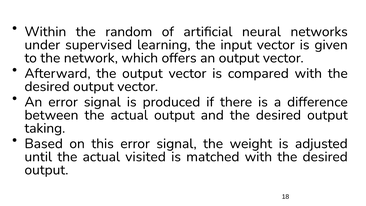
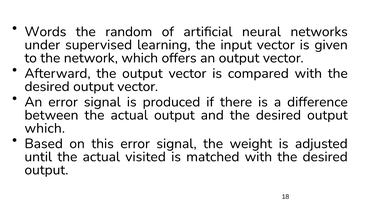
Within: Within -> Words
taking at (45, 129): taking -> which
